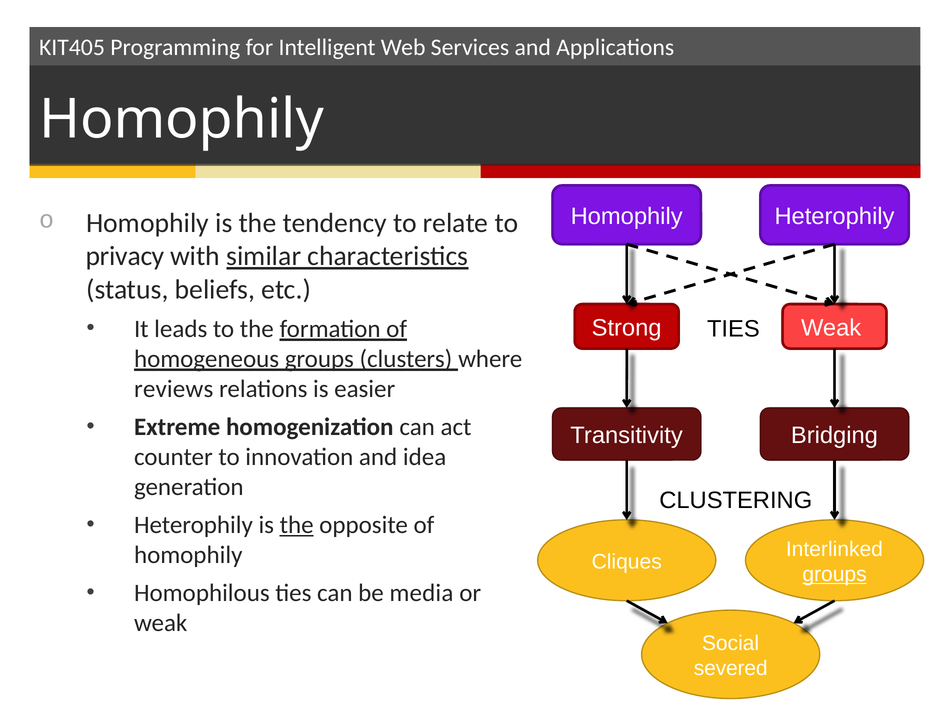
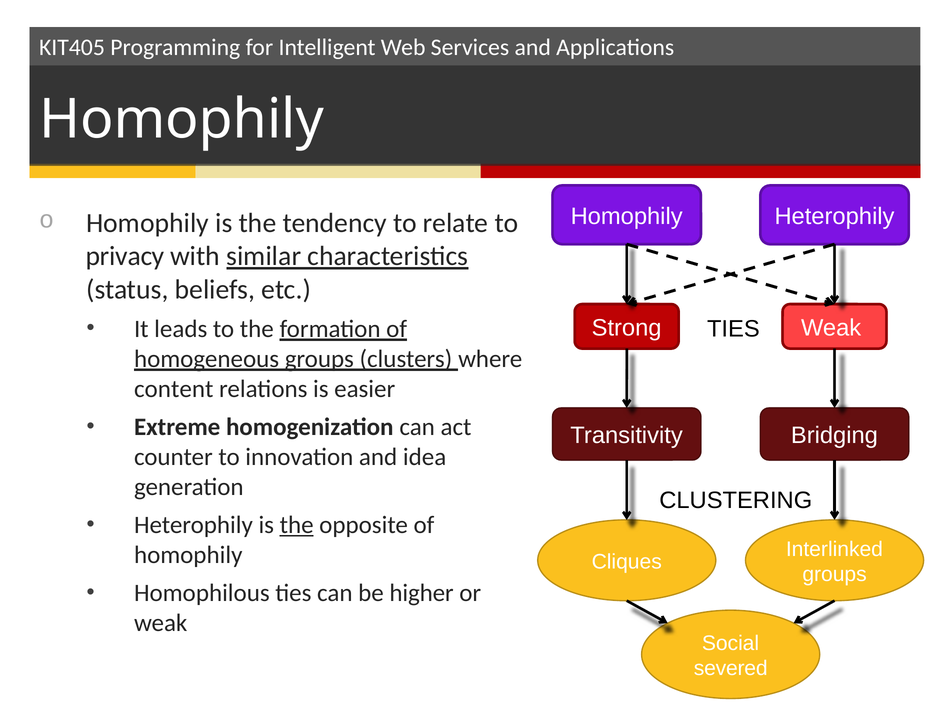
reviews: reviews -> content
groups at (835, 575) underline: present -> none
media: media -> higher
